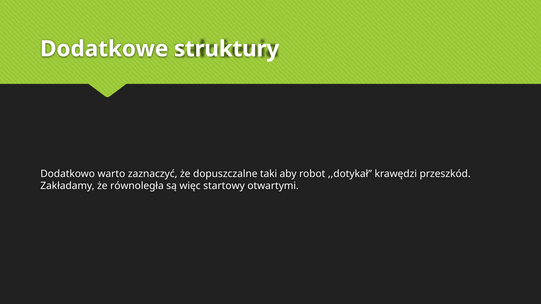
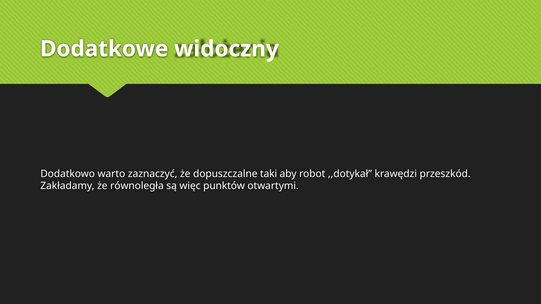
struktury: struktury -> widoczny
startowy: startowy -> punktów
